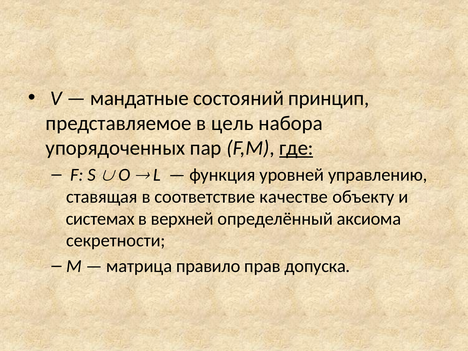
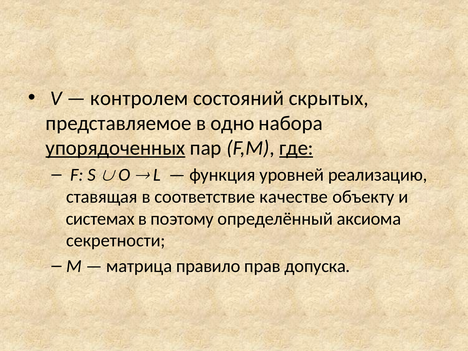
мандатные: мандатные -> контролем
принцип: принцип -> скрытых
цель: цель -> одно
упорядоченных underline: none -> present
управлению: управлению -> реализацию
верхней: верхней -> поэтому
